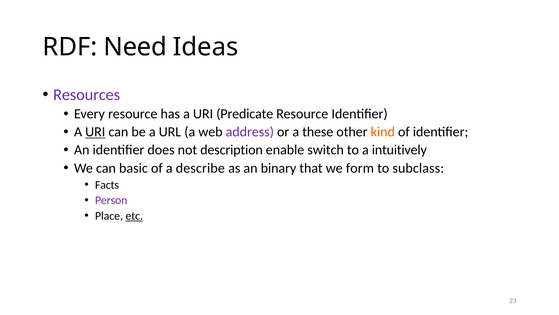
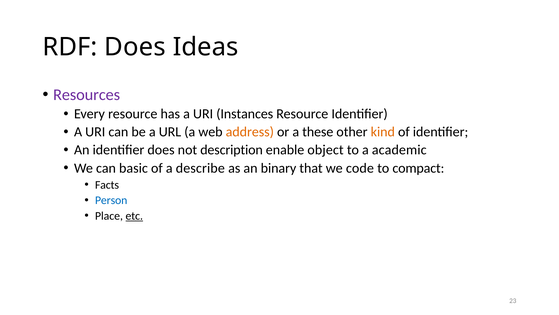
RDF Need: Need -> Does
Predicate: Predicate -> Instances
URI at (95, 132) underline: present -> none
address colour: purple -> orange
switch: switch -> object
intuitively: intuitively -> academic
form: form -> code
subclass: subclass -> compact
Person colour: purple -> blue
